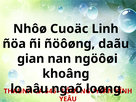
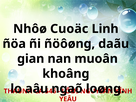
ngöôøi: ngöôøi -> muoân
